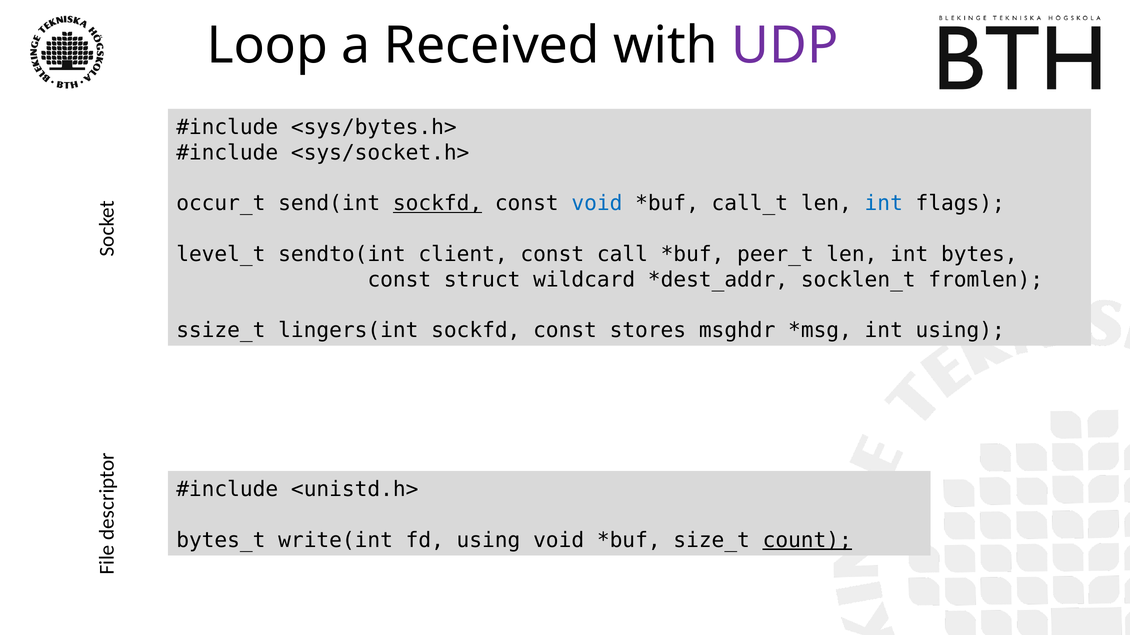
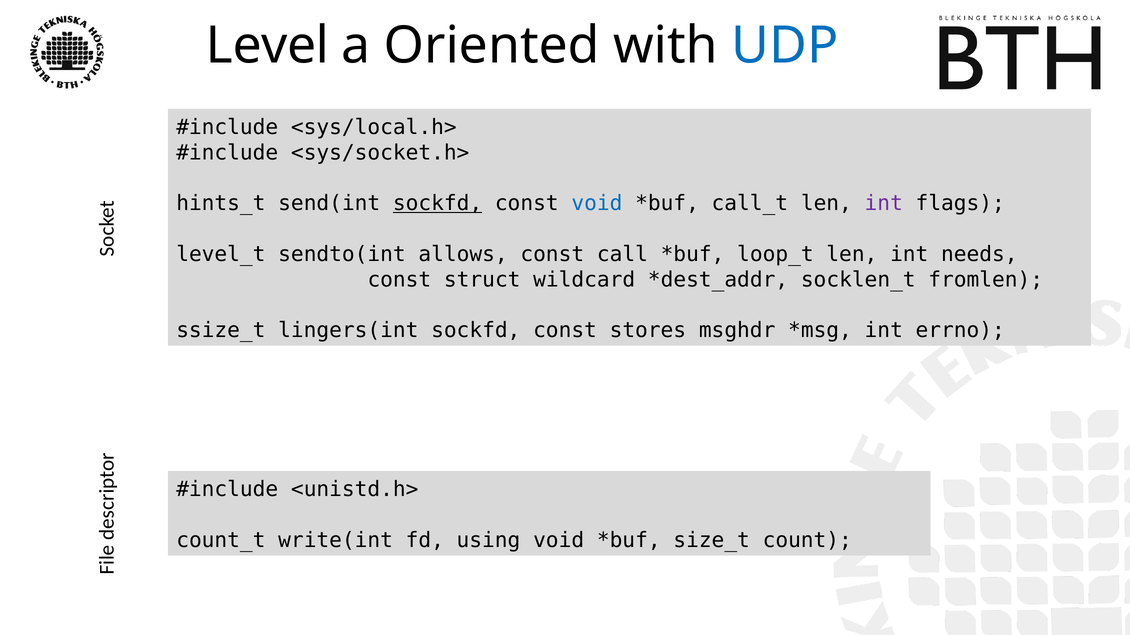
Loop: Loop -> Level
Received: Received -> Oriented
UDP colour: purple -> blue
<sys/bytes.h>: <sys/bytes.h> -> <sys/local.h>
occur_t: occur_t -> hints_t
int at (884, 204) colour: blue -> purple
client: client -> allows
peer_t: peer_t -> loop_t
bytes: bytes -> needs
int using: using -> errno
bytes_t: bytes_t -> count_t
count underline: present -> none
